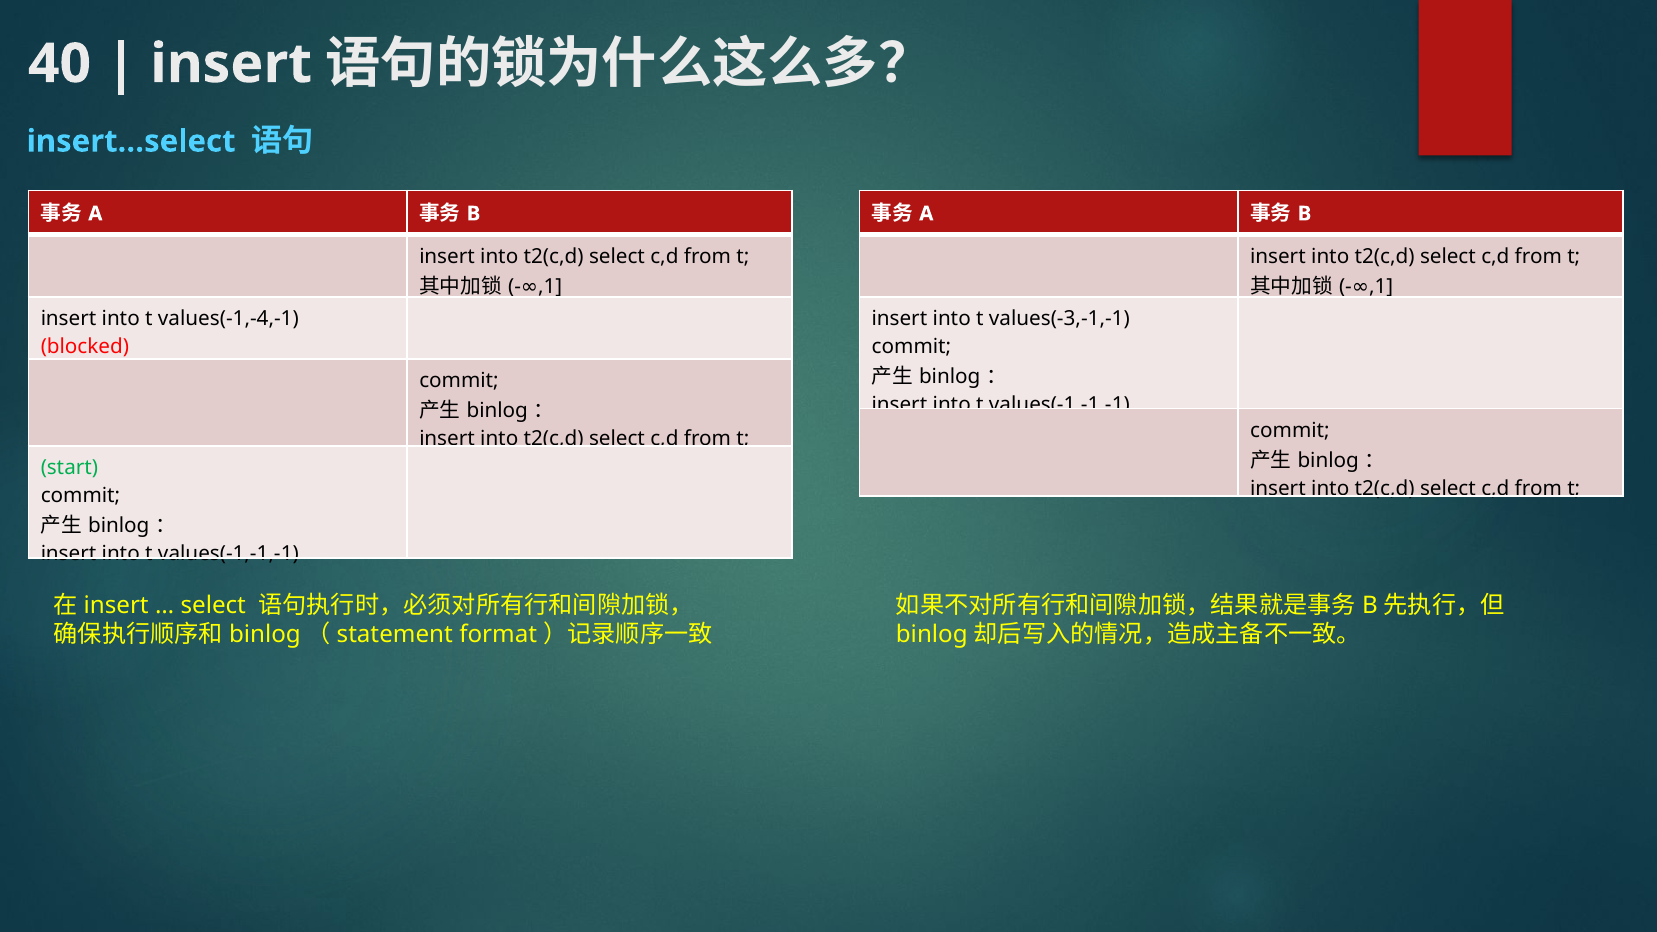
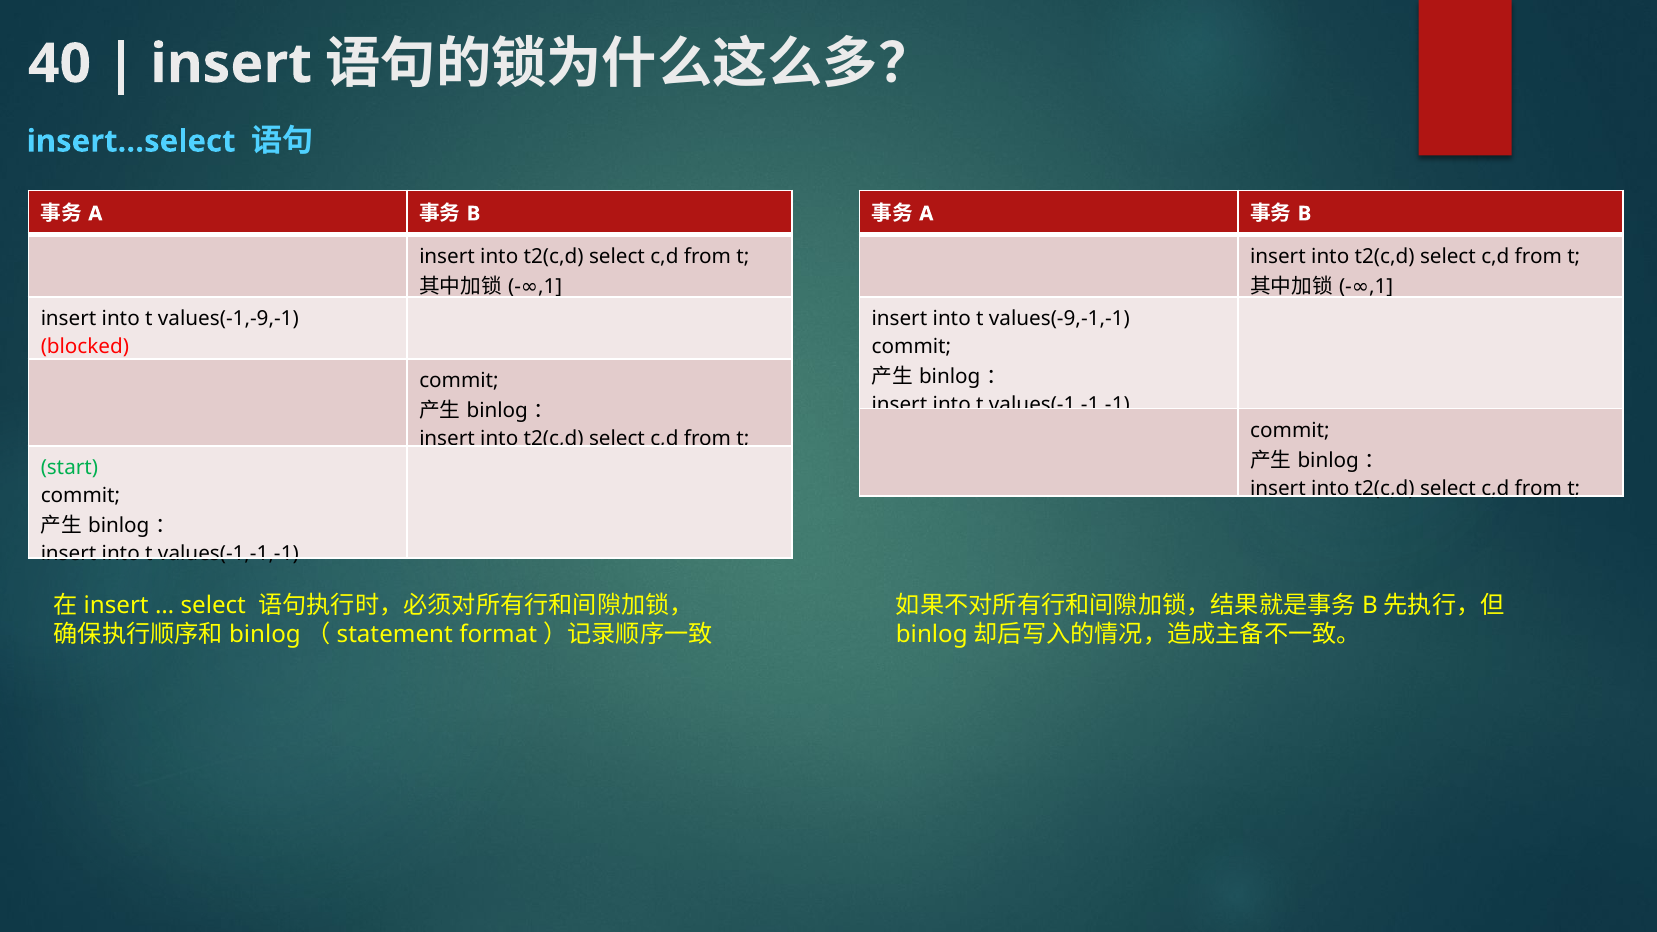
values(-1,-4,-1: values(-1,-4,-1 -> values(-1,-9,-1
values(-3,-1,-1: values(-3,-1,-1 -> values(-9,-1,-1
